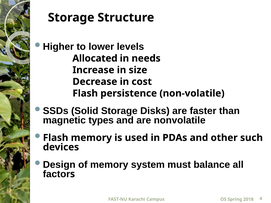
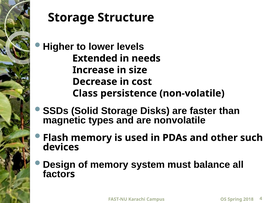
Allocated: Allocated -> Extended
Flash at (85, 93): Flash -> Class
